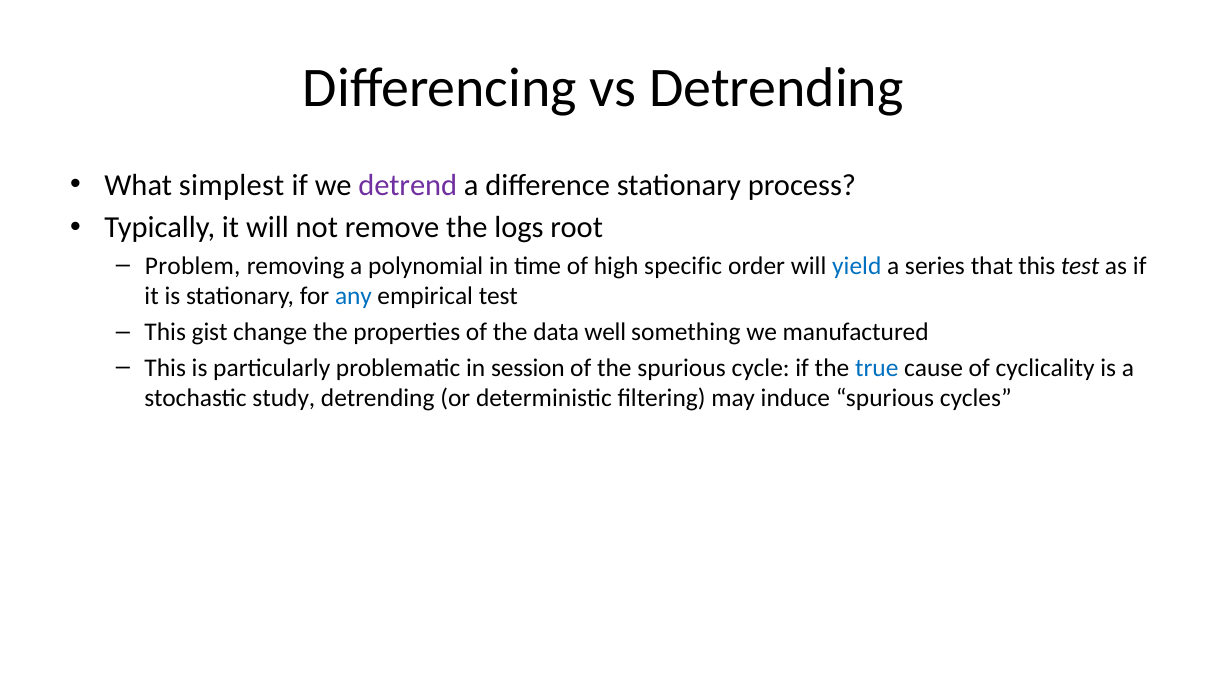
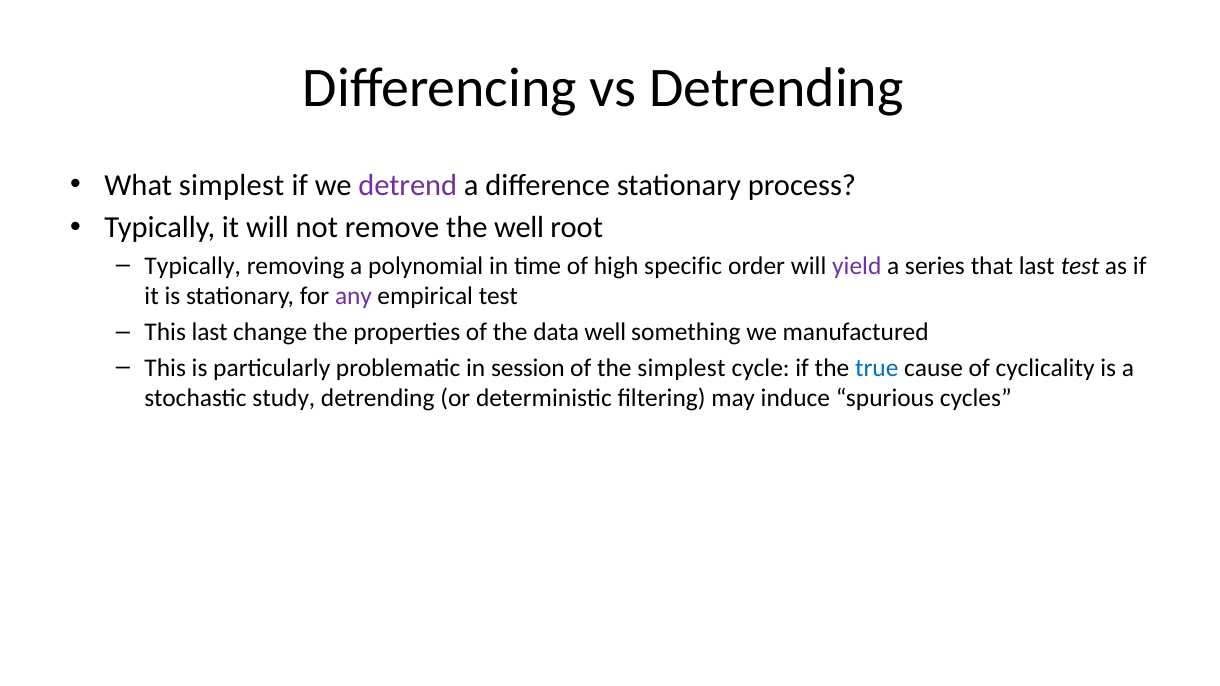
the logs: logs -> well
Problem at (193, 266): Problem -> Typically
yield colour: blue -> purple
that this: this -> last
any colour: blue -> purple
This gist: gist -> last
the spurious: spurious -> simplest
